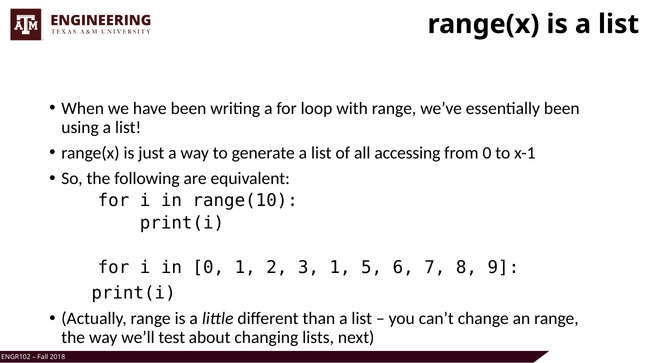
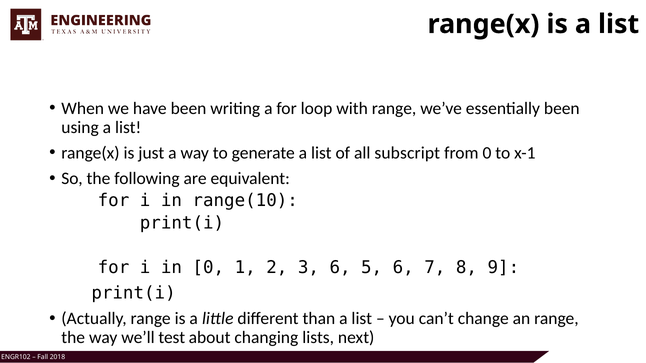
accessing: accessing -> subscript
3 1: 1 -> 6
